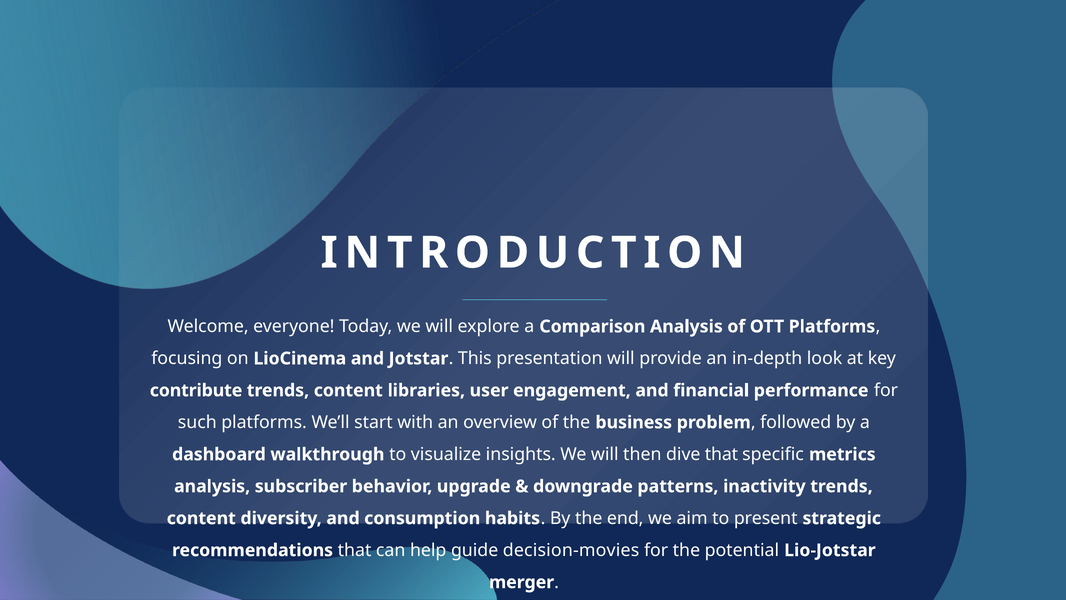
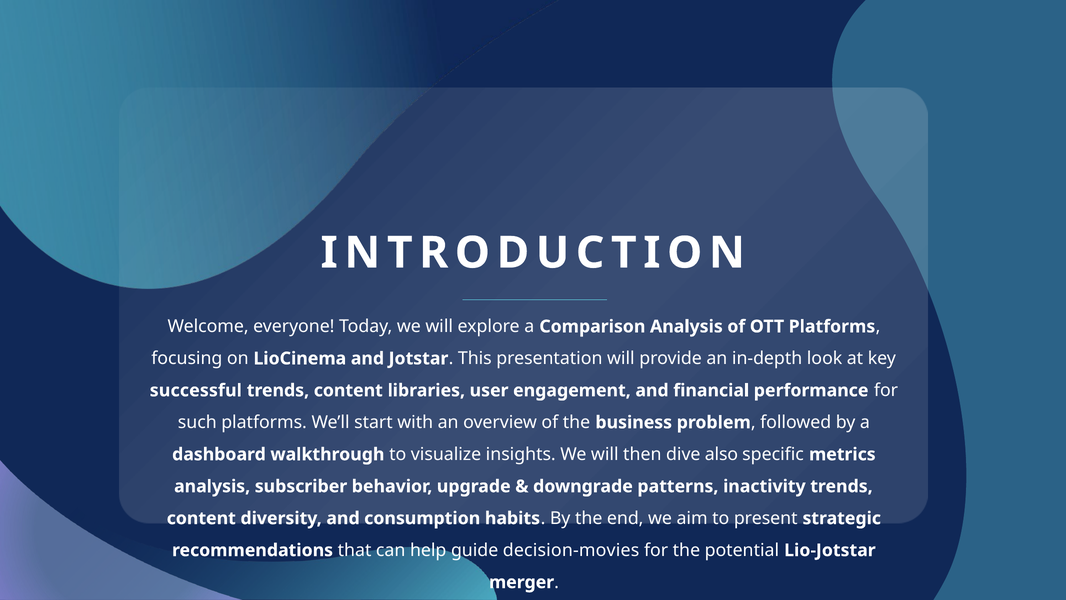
contribute: contribute -> successful
dive that: that -> also
